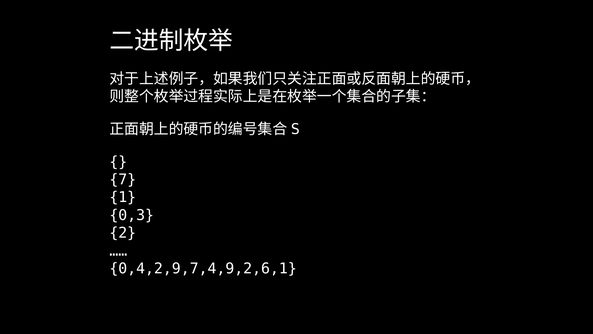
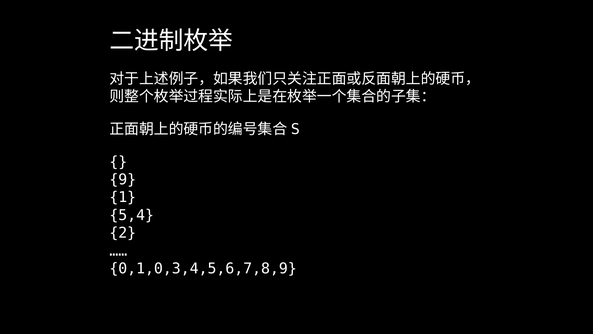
7: 7 -> 9
0,3: 0,3 -> 5,4
0,4,2,9,7,4,9,2,6,1: 0,4,2,9,7,4,9,2,6,1 -> 0,1,0,3,4,5,6,7,8,9
